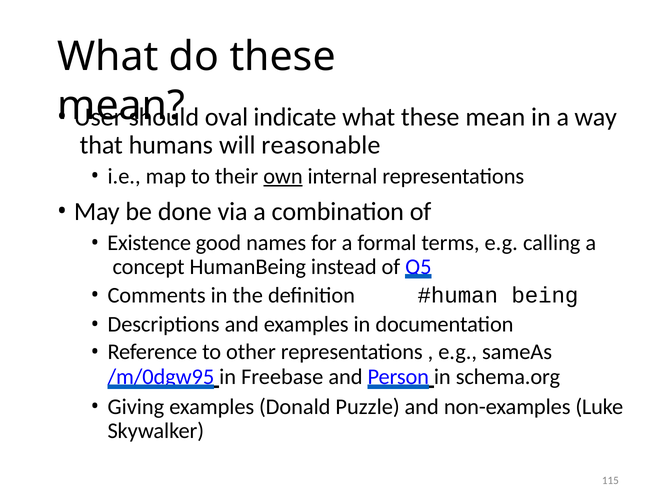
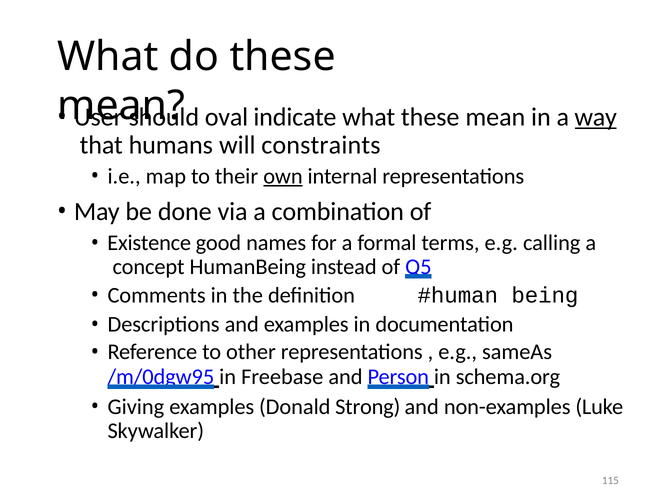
way underline: none -> present
reasonable: reasonable -> constraints
Puzzle: Puzzle -> Strong
